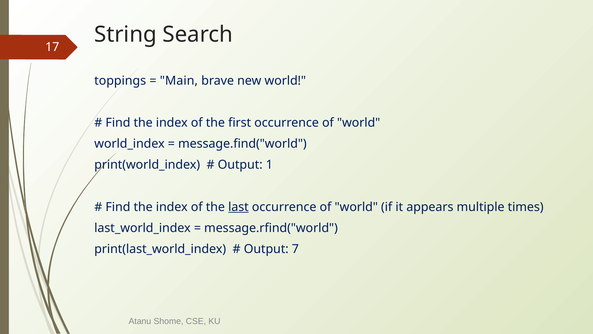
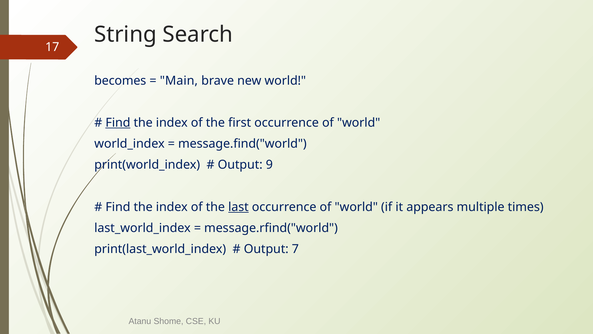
toppings: toppings -> becomes
Find at (118, 123) underline: none -> present
1: 1 -> 9
